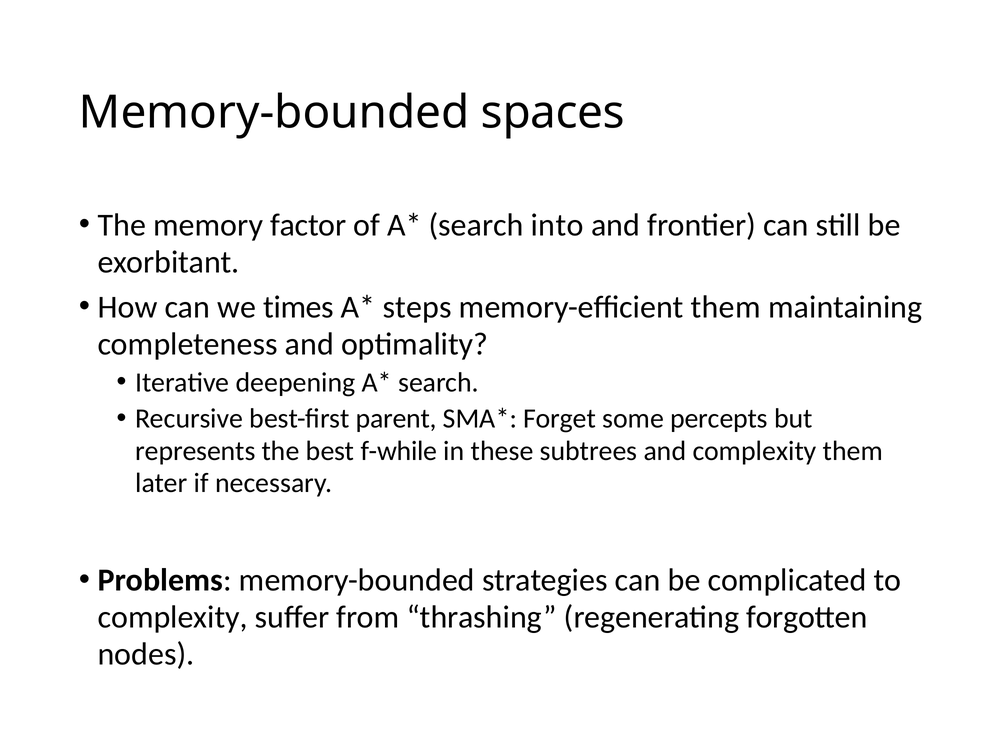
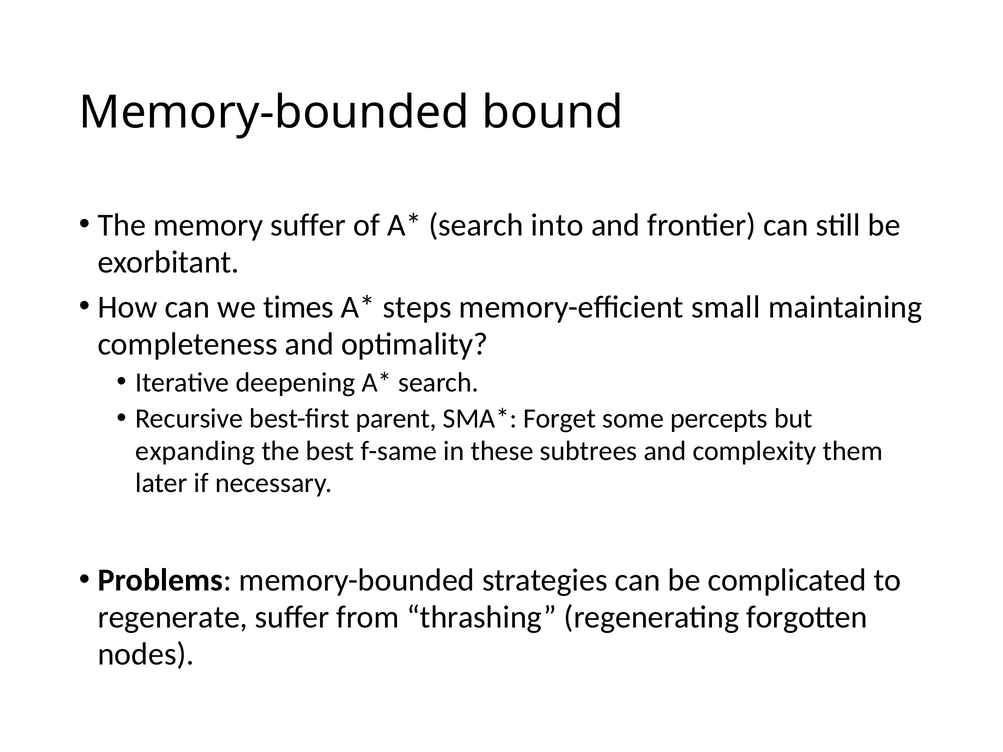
spaces: spaces -> bound
memory factor: factor -> suffer
memory-efficient them: them -> small
represents: represents -> expanding
f-while: f-while -> f-same
complexity at (173, 617): complexity -> regenerate
